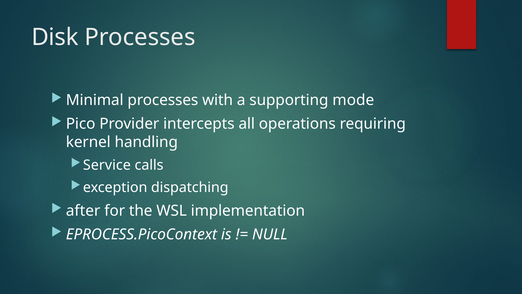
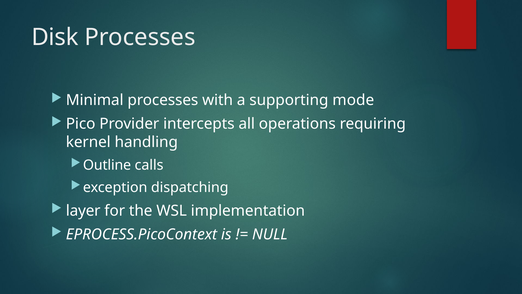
Service: Service -> Outline
after: after -> layer
